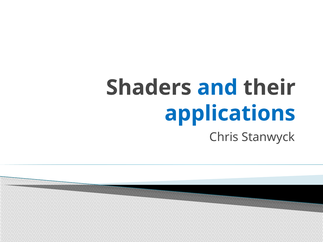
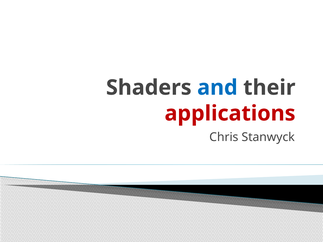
applications colour: blue -> red
